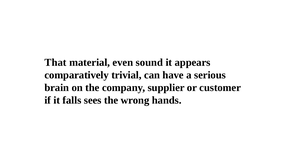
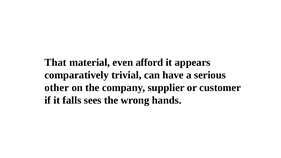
sound: sound -> afford
brain: brain -> other
